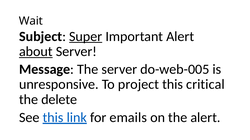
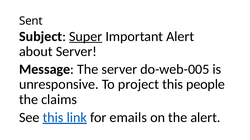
Wait: Wait -> Sent
about underline: present -> none
critical: critical -> people
delete: delete -> claims
